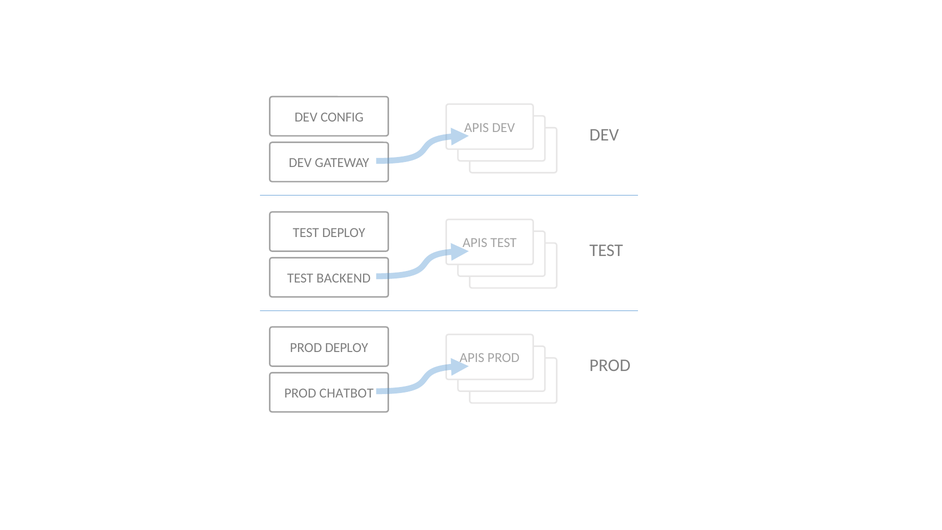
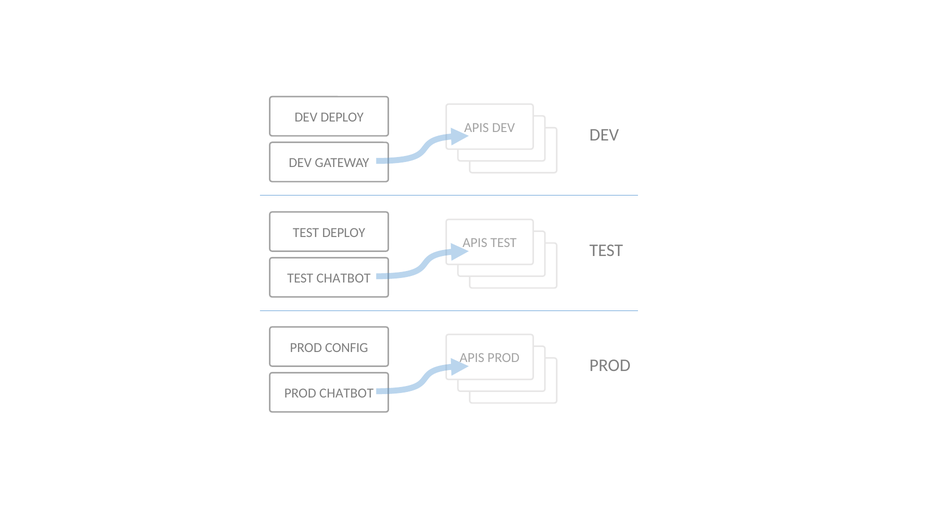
DEV CONFIG: CONFIG -> DEPLOY
TEST BACKEND: BACKEND -> CHATBOT
PROD DEPLOY: DEPLOY -> CONFIG
